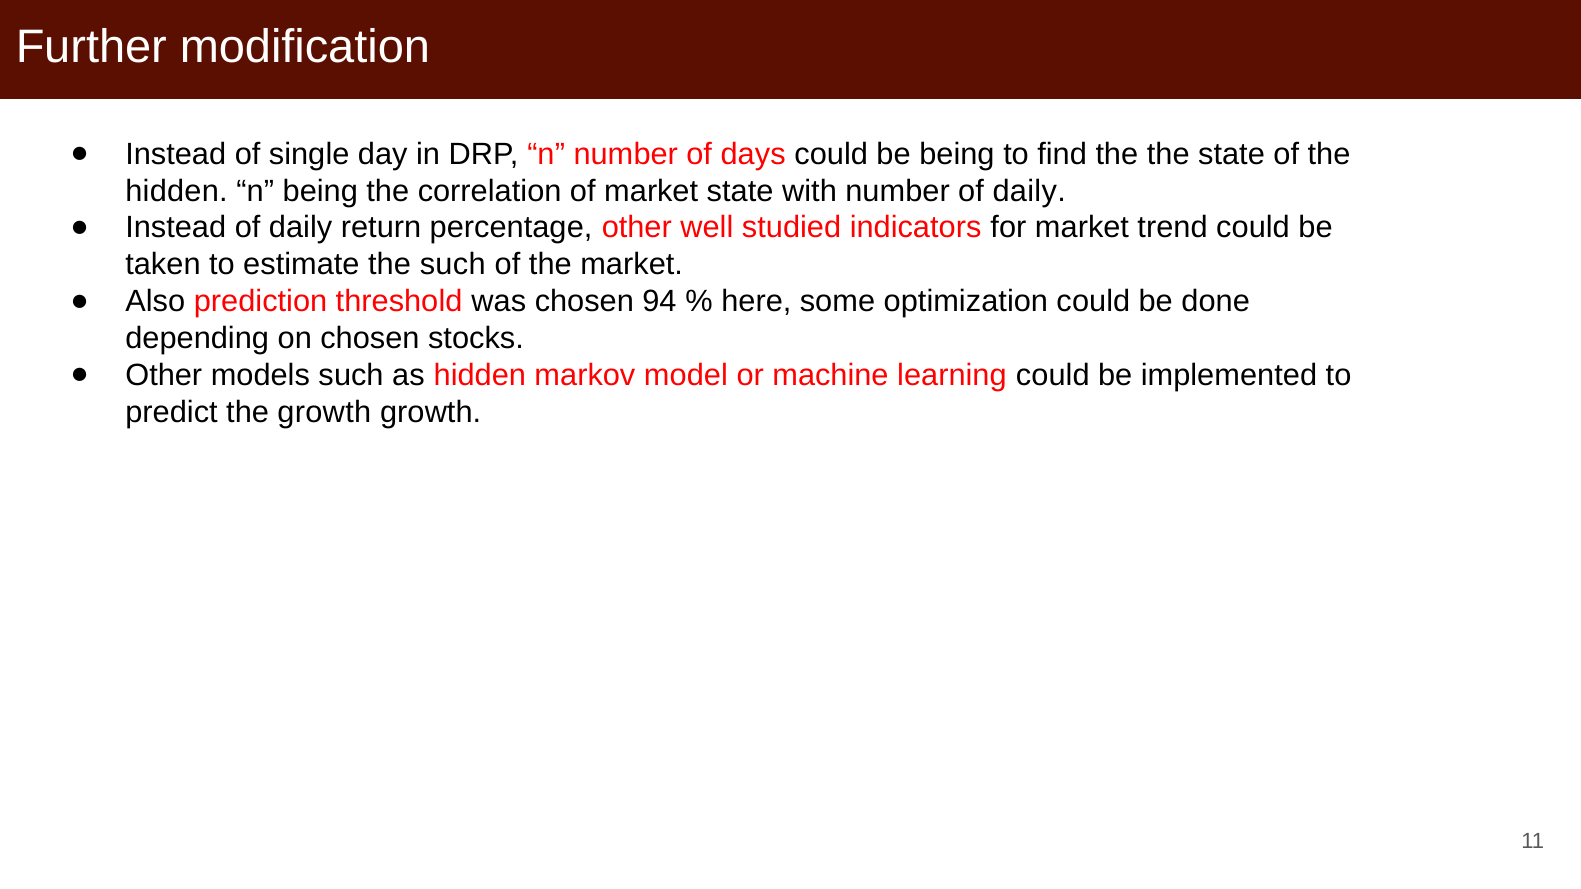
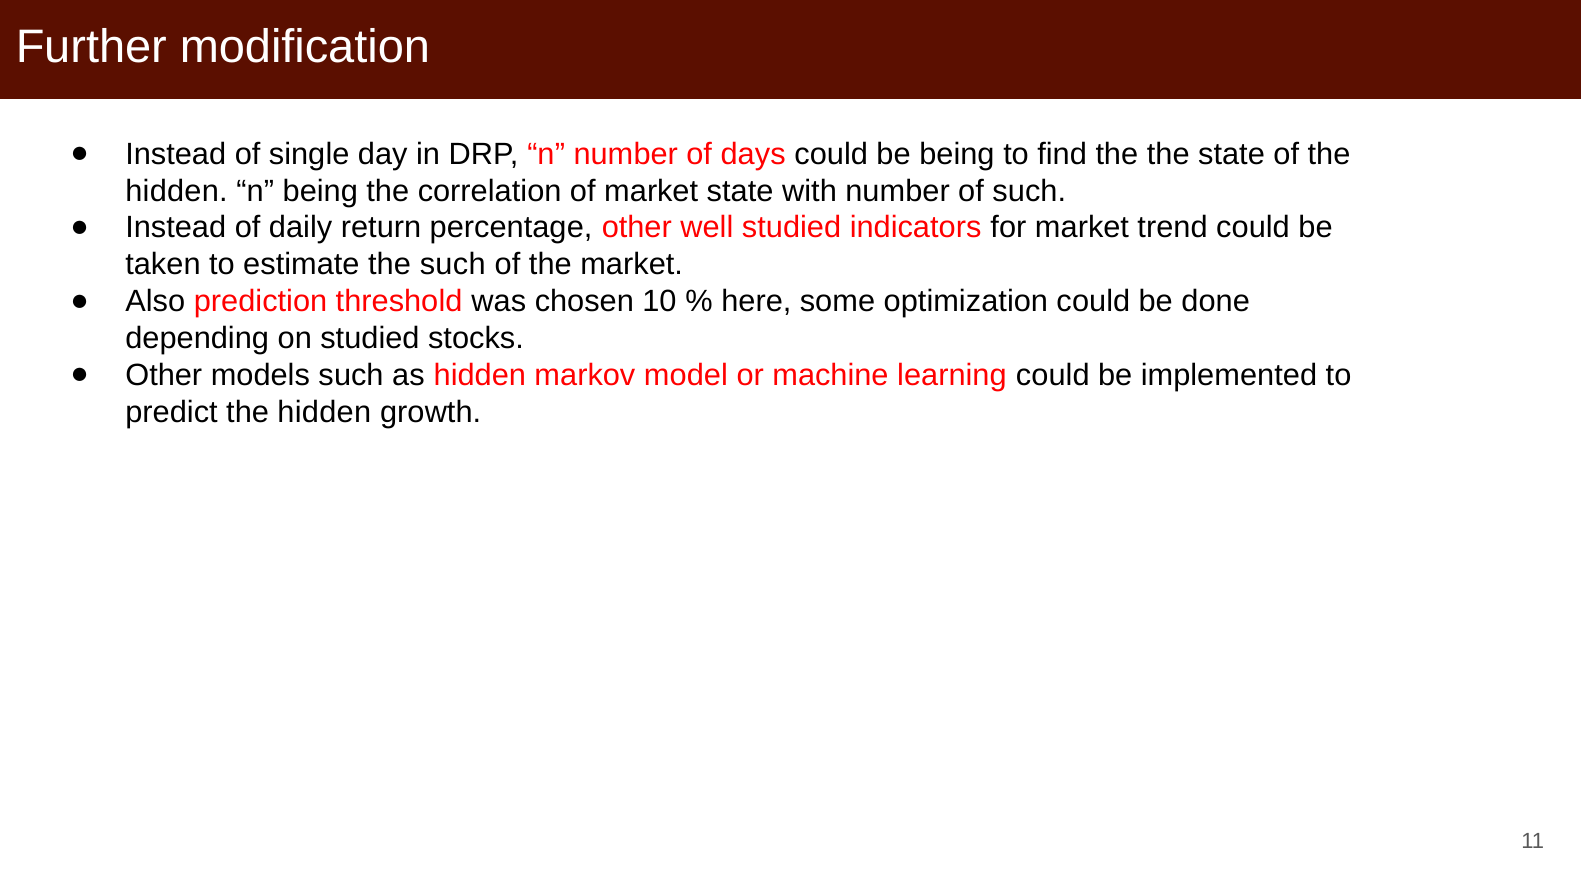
number of daily: daily -> such
94: 94 -> 10
on chosen: chosen -> studied
predict the growth: growth -> hidden
